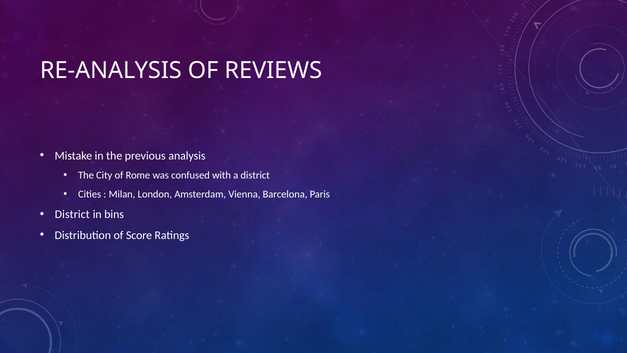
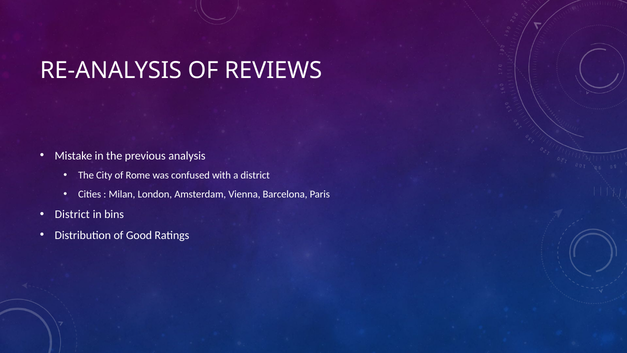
Score: Score -> Good
